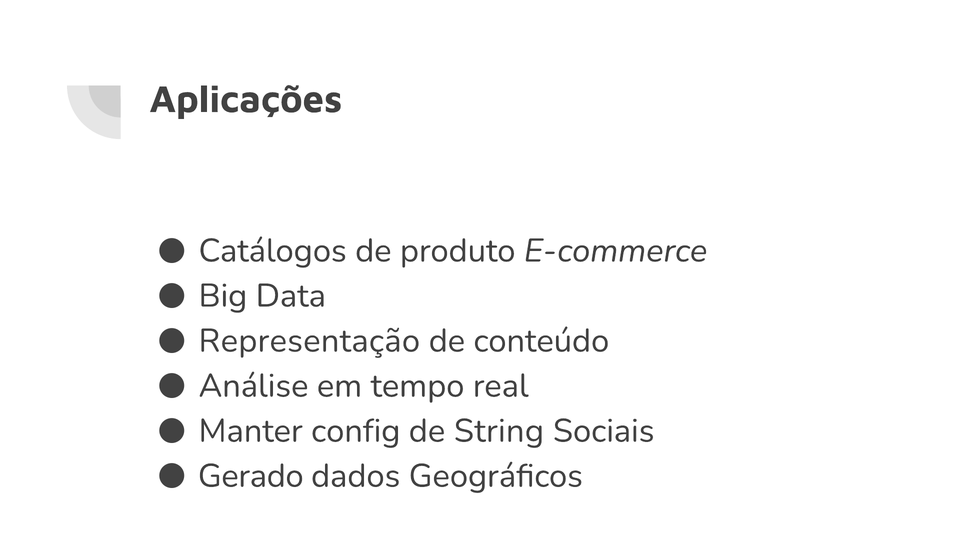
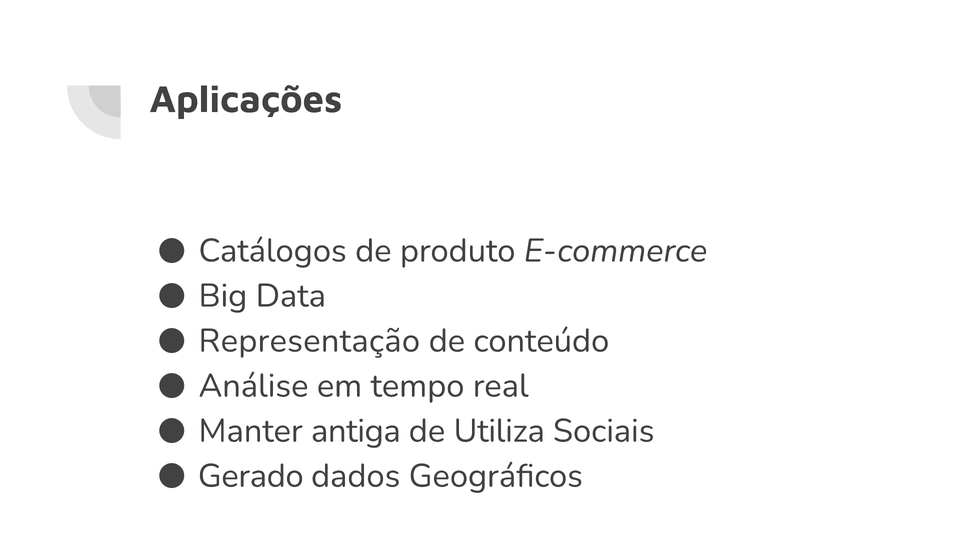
config: config -> antiga
String: String -> Utiliza
